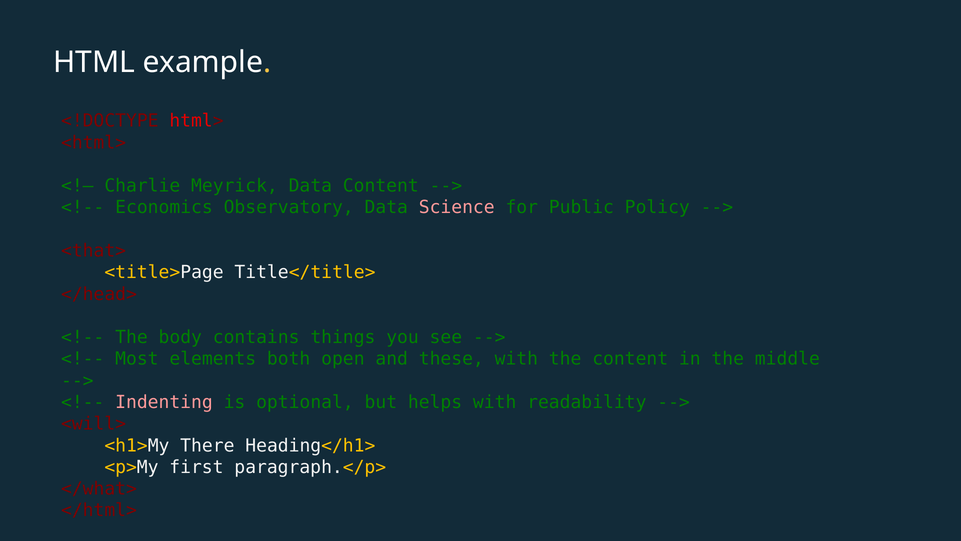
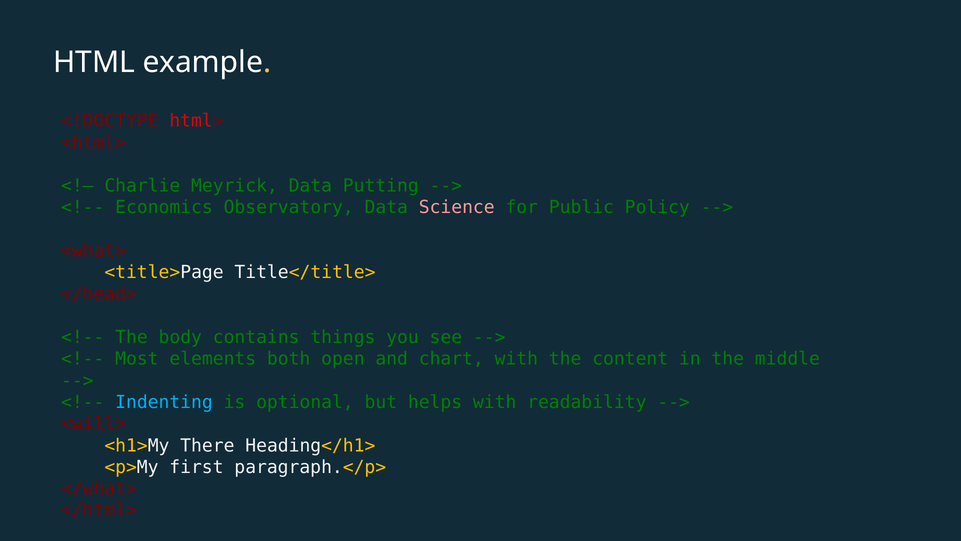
Data Content: Content -> Putting
<that>: <that> -> <what>
these: these -> chart
Indenting colour: pink -> light blue
